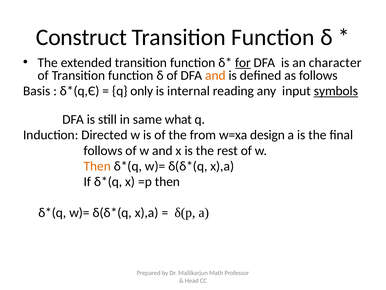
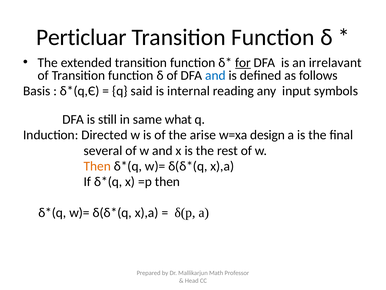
Construct: Construct -> Perticluar
character: character -> irrelavant
and at (215, 75) colour: orange -> blue
only: only -> said
symbols underline: present -> none
from: from -> arise
follows at (103, 150): follows -> several
